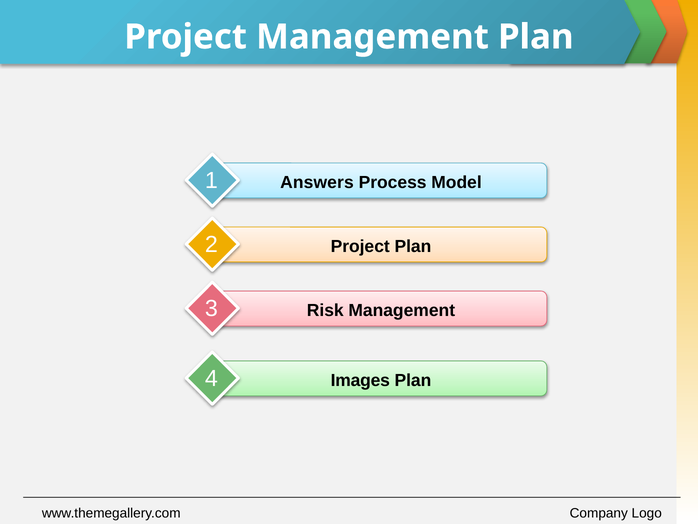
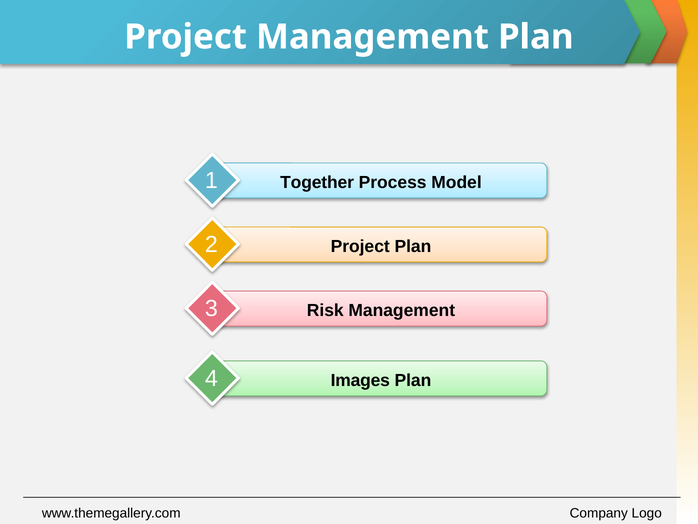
Answers: Answers -> Together
